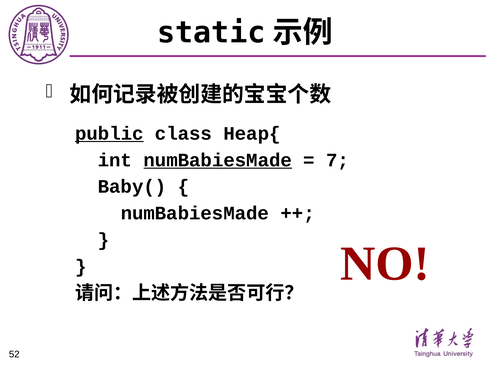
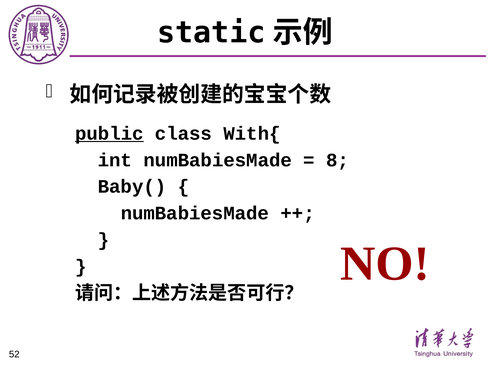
Heap{: Heap{ -> With{
numBabiesMade at (218, 160) underline: present -> none
7: 7 -> 8
